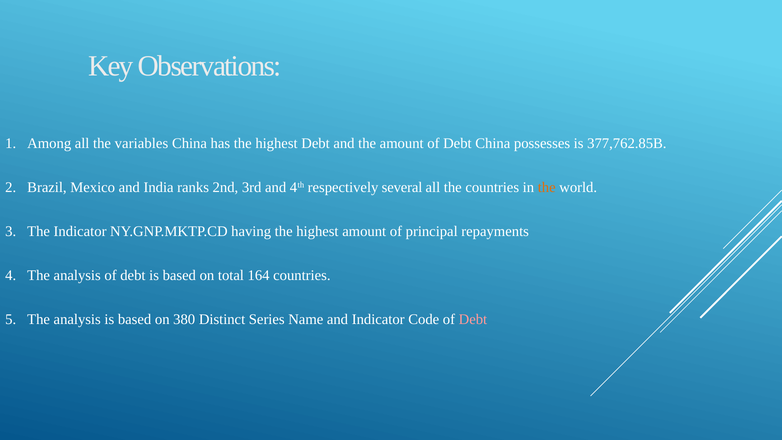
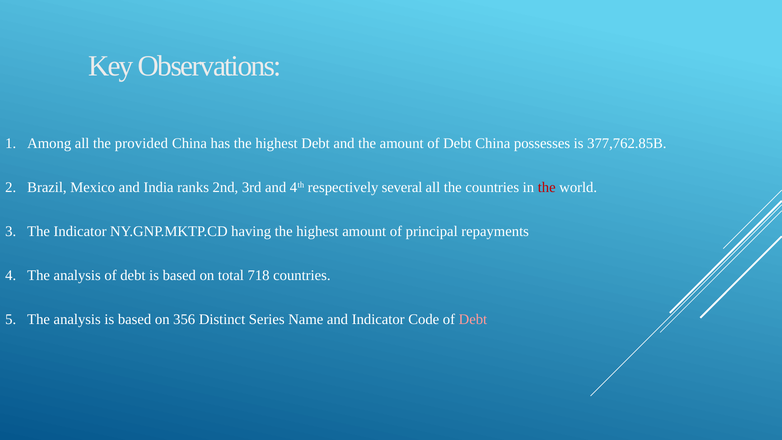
variables: variables -> provided
the at (547, 187) colour: orange -> red
164: 164 -> 718
380: 380 -> 356
